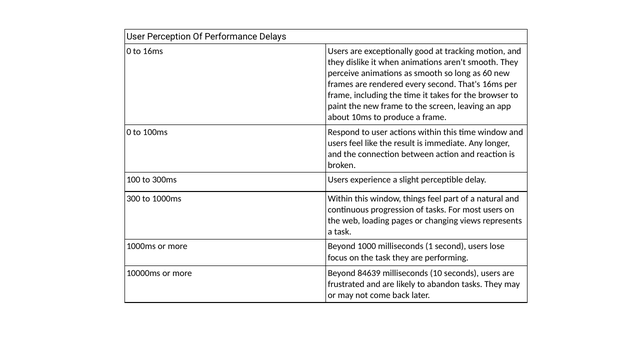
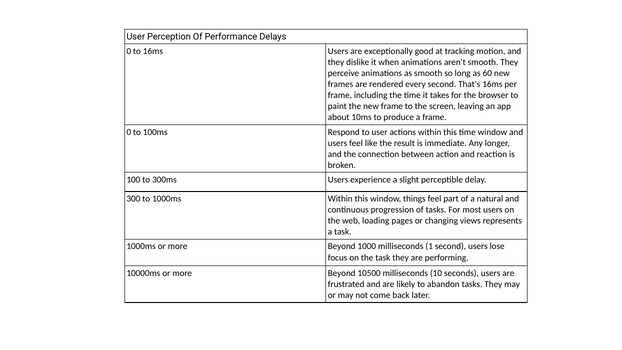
84639: 84639 -> 10500
